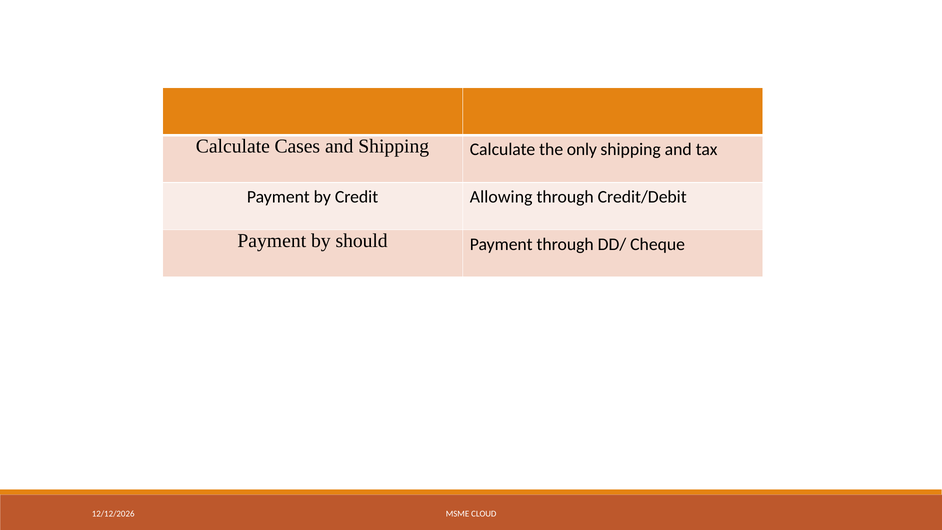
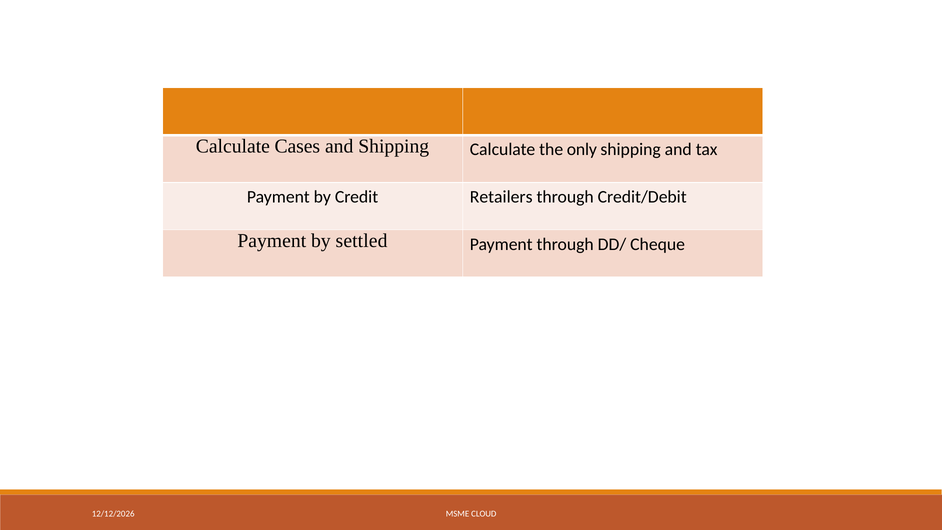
Allowing: Allowing -> Retailers
should: should -> settled
